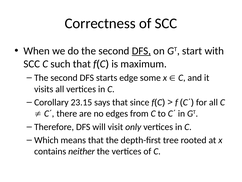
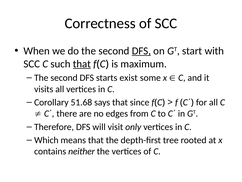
that at (82, 64) underline: none -> present
edge: edge -> exist
23.15: 23.15 -> 51.68
